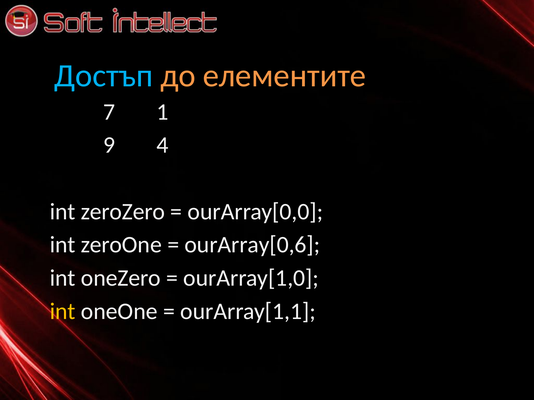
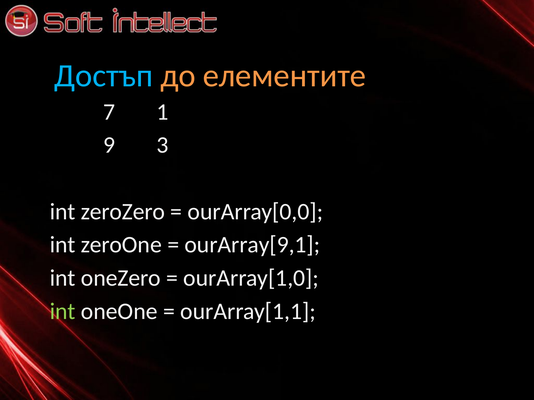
4: 4 -> 3
ourArray[0,6: ourArray[0,6 -> ourArray[9,1
int at (63, 312) colour: yellow -> light green
